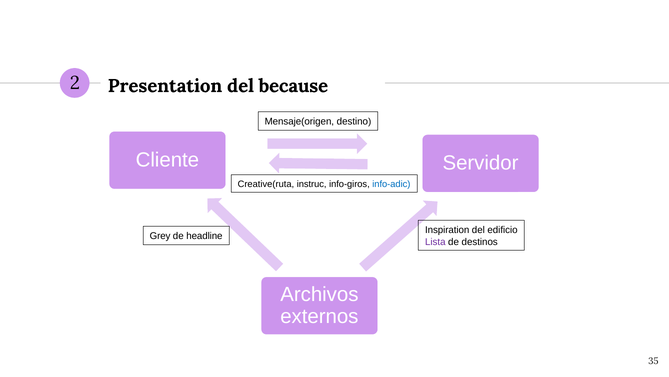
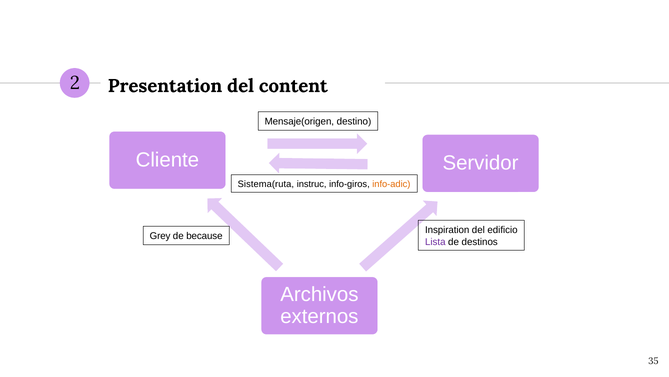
because: because -> content
Creative(ruta: Creative(ruta -> Sistema(ruta
info-adic colour: blue -> orange
headline: headline -> because
